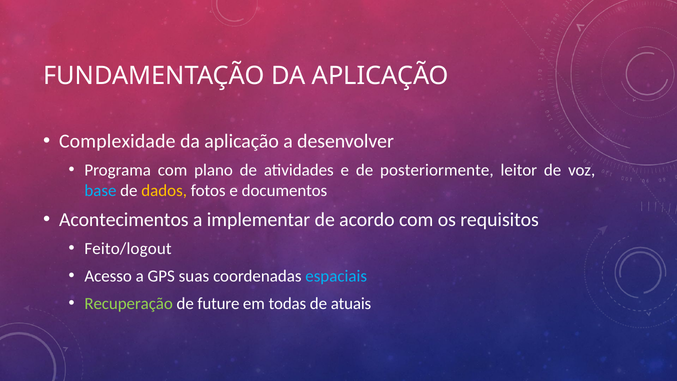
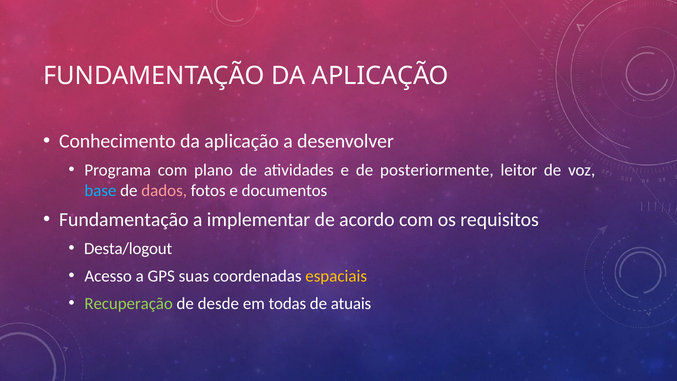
Complexidade: Complexidade -> Conhecimento
dados colour: yellow -> pink
Acontecimentos at (124, 220): Acontecimentos -> Fundamentação
Feito/logout: Feito/logout -> Desta/logout
espaciais colour: light blue -> yellow
future: future -> desde
